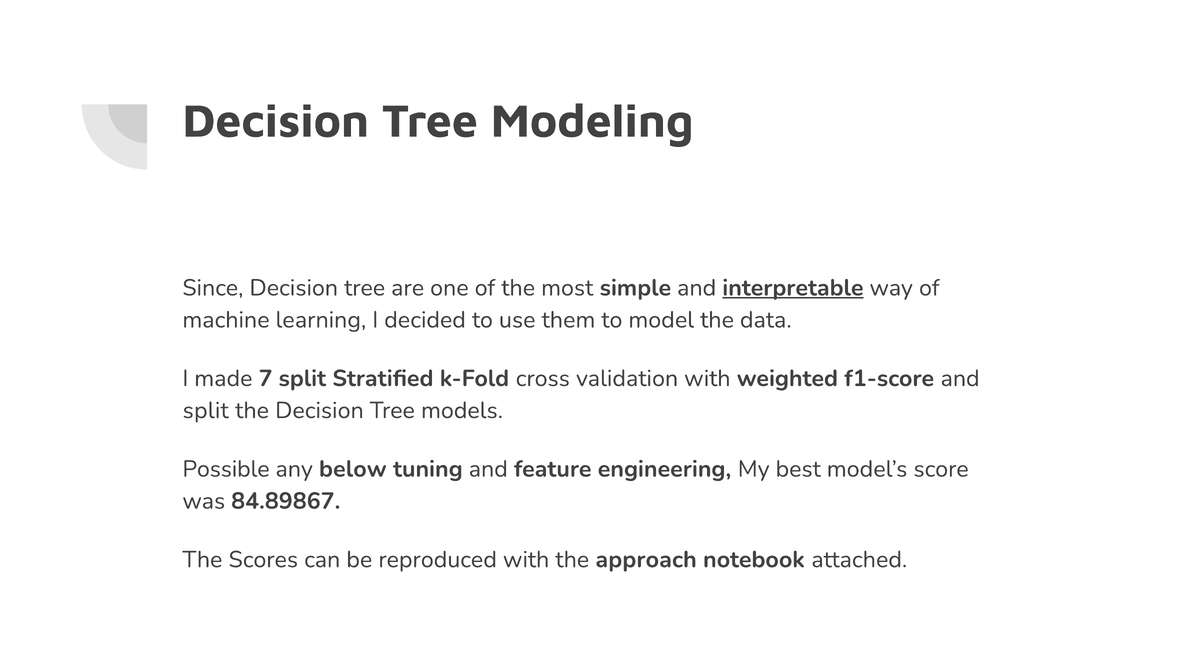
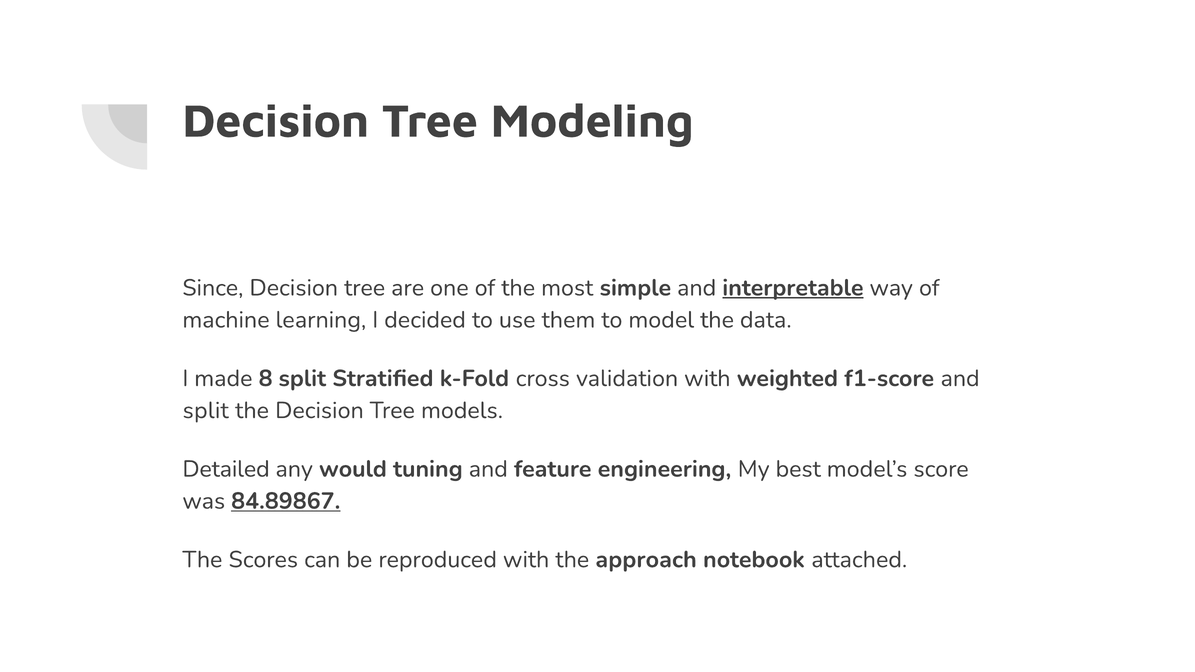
7: 7 -> 8
Possible: Possible -> Detailed
below: below -> would
84.89867 underline: none -> present
